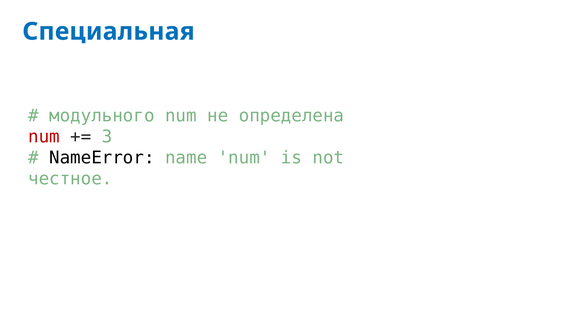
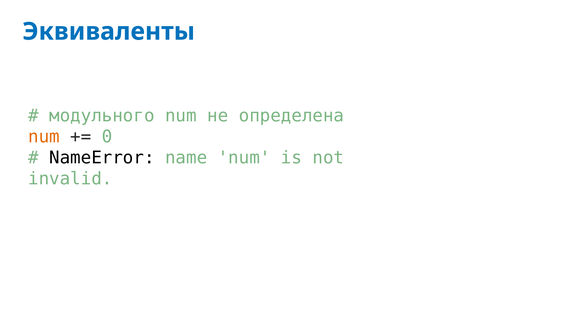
Специальная: Специальная -> Эквиваленты
num at (44, 137) colour: red -> orange
3: 3 -> 0
честное: честное -> invalid
